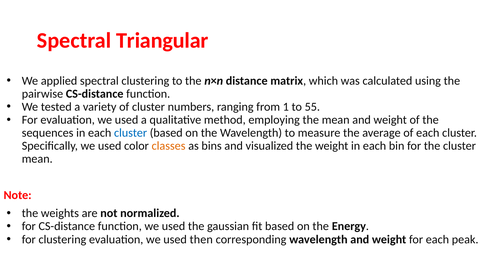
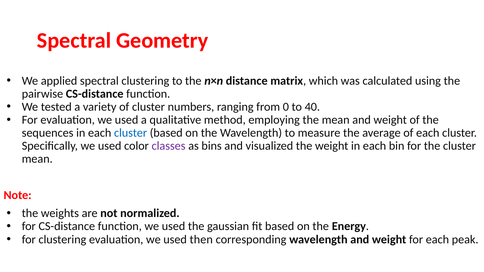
Triangular: Triangular -> Geometry
1: 1 -> 0
55: 55 -> 40
classes colour: orange -> purple
